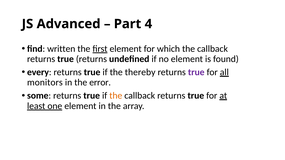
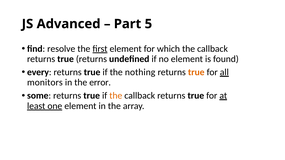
4: 4 -> 5
written: written -> resolve
thereby: thereby -> nothing
true at (196, 72) colour: purple -> orange
